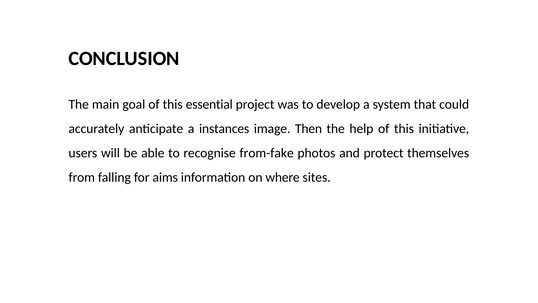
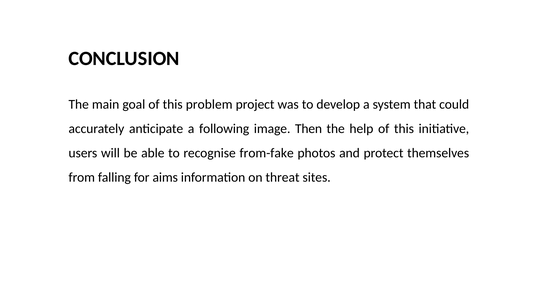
essential: essential -> problem
instances: instances -> following
where: where -> threat
